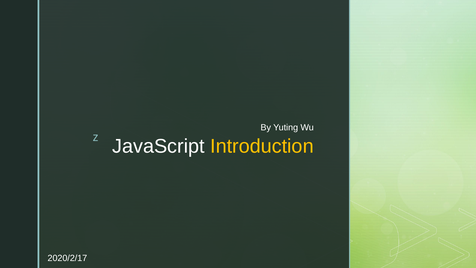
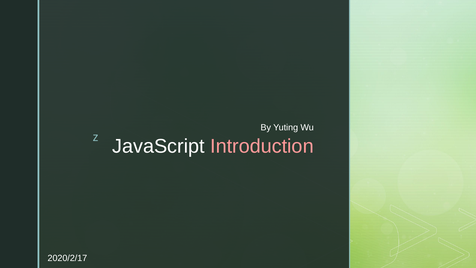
Introduction colour: yellow -> pink
